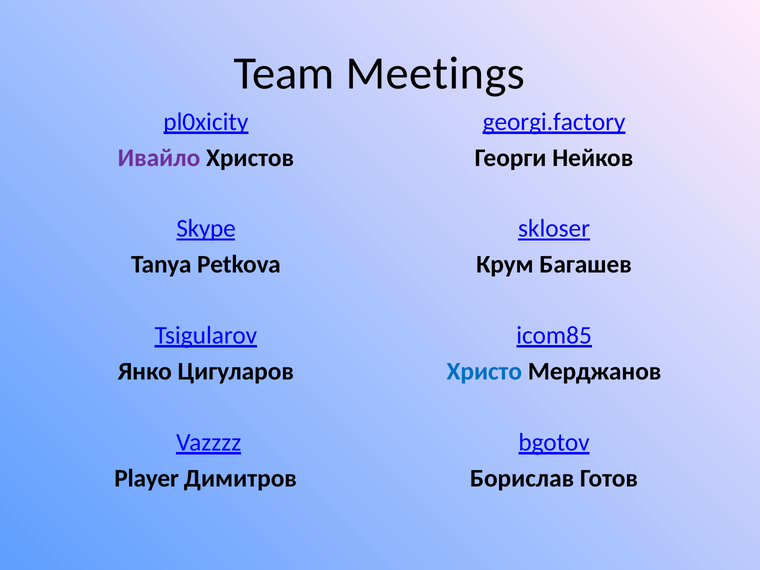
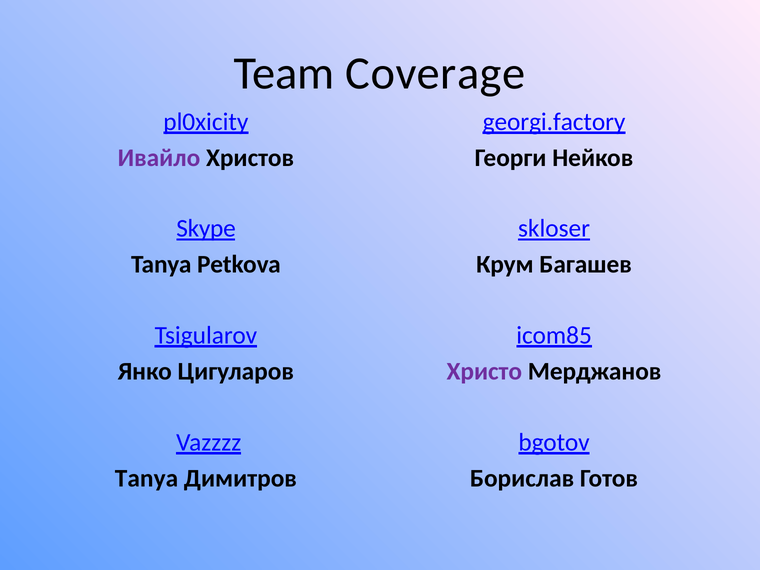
Meetings: Meetings -> Coverage
Христо colour: blue -> purple
Player at (147, 478): Player -> Tanya
